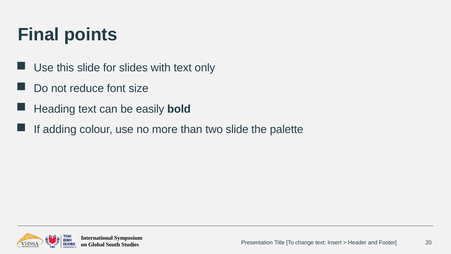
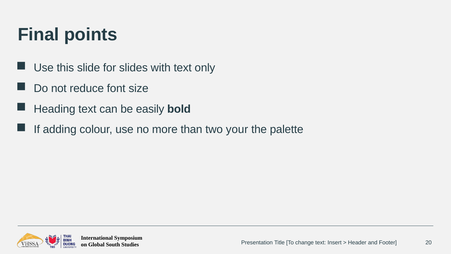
two slide: slide -> your
